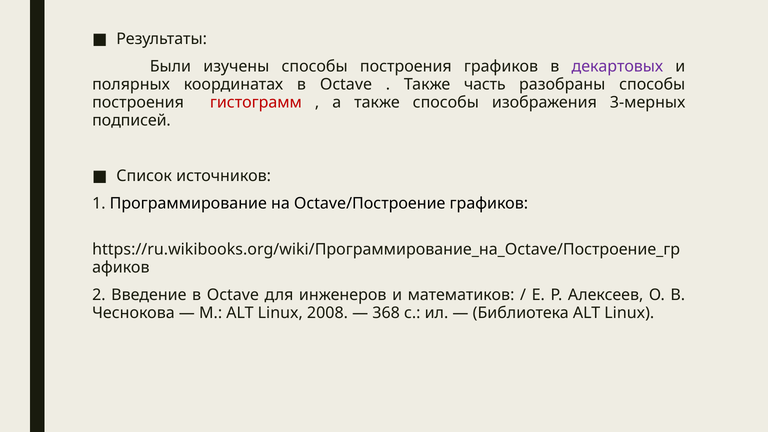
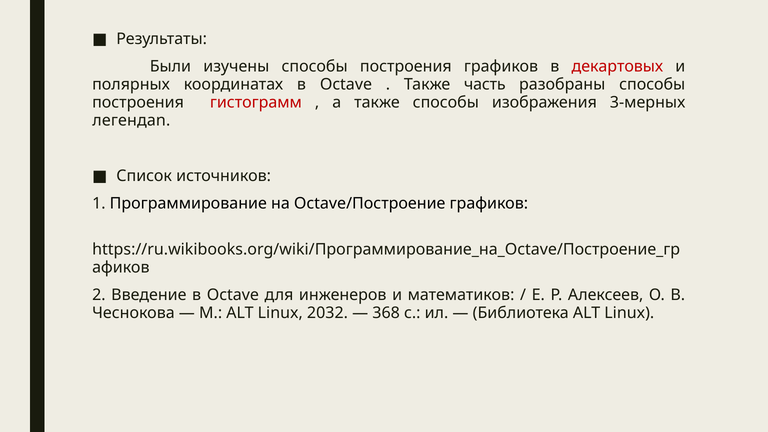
декартовых colour: purple -> red
подписей: подписей -> легендаn
2008: 2008 -> 2032
